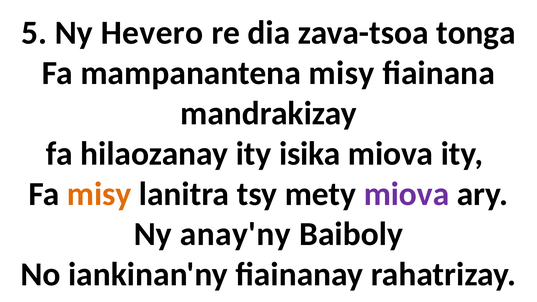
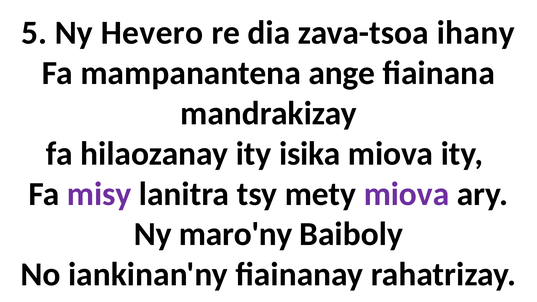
tonga: tonga -> ihany
mampanantena misy: misy -> ange
misy at (99, 194) colour: orange -> purple
anay'ny: anay'ny -> maro'ny
